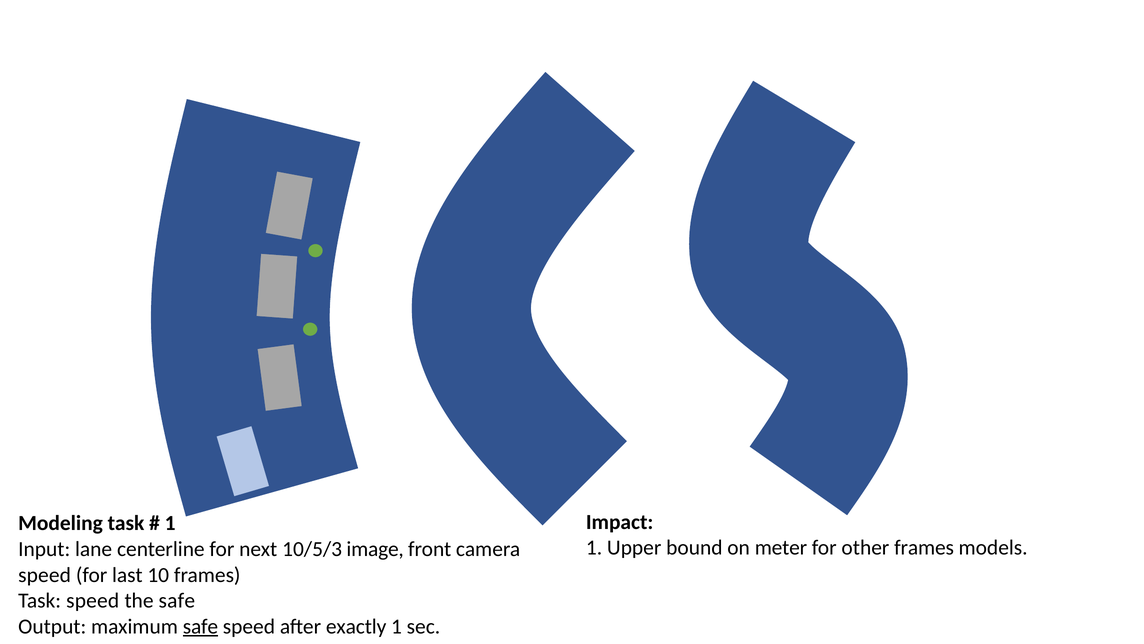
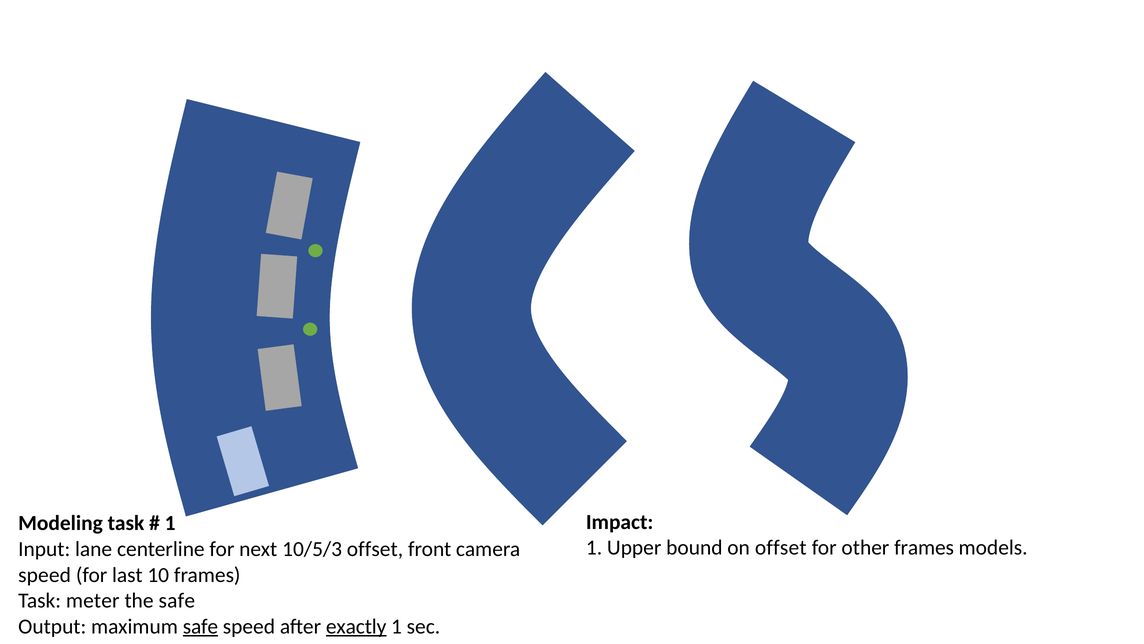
on meter: meter -> offset
10/5/3 image: image -> offset
Task speed: speed -> meter
exactly underline: none -> present
